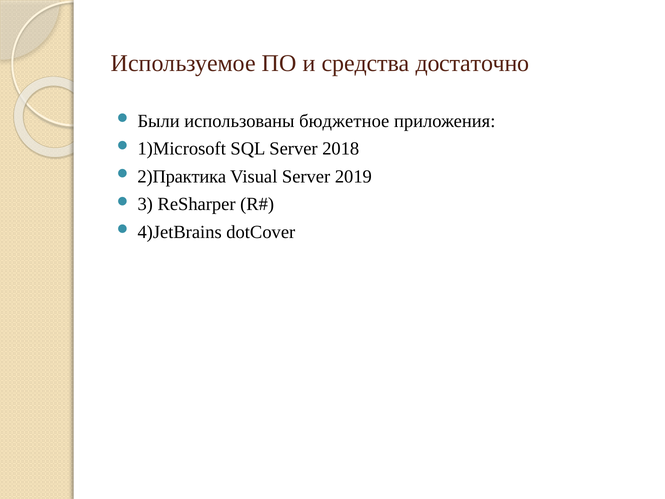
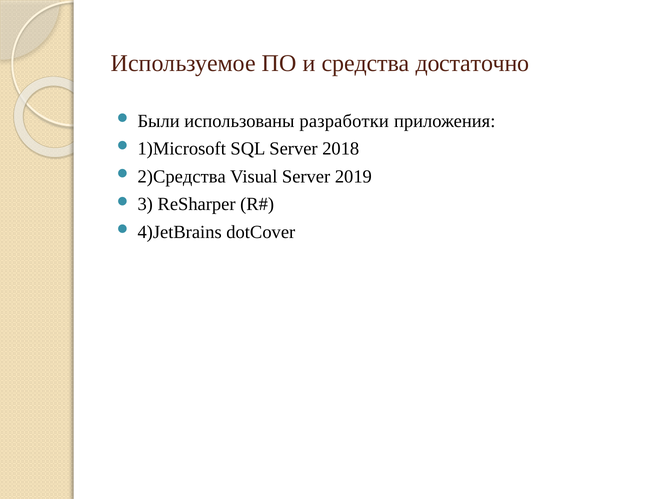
бюджетное: бюджетное -> разработки
2)Практика: 2)Практика -> 2)Средства
